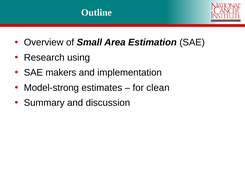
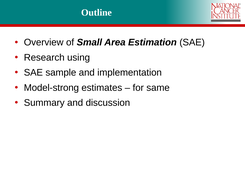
makers: makers -> sample
clean: clean -> same
